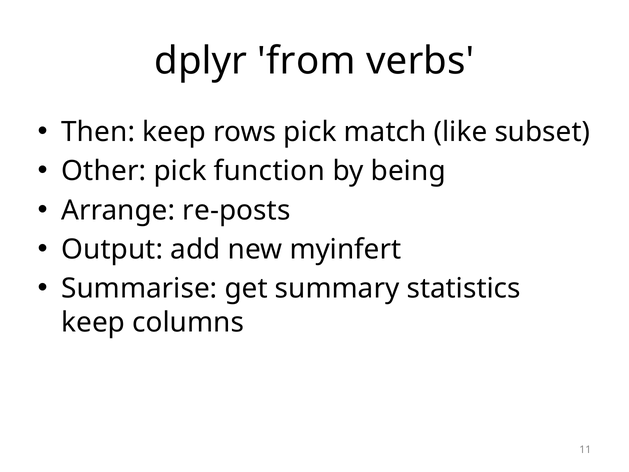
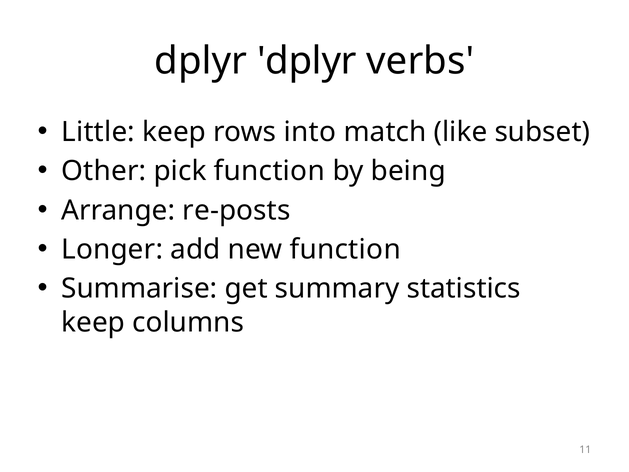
dplyr from: from -> dplyr
Then: Then -> Little
rows pick: pick -> into
Output: Output -> Longer
new myinfert: myinfert -> function
